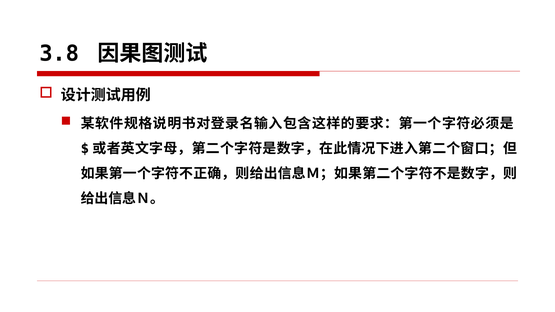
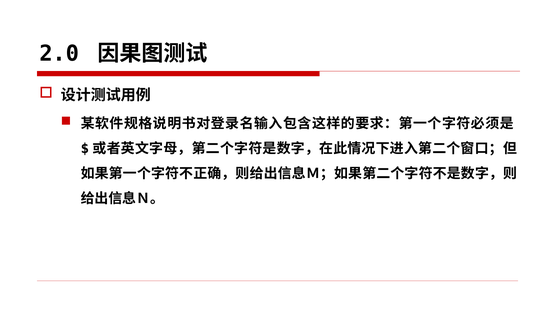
3.8: 3.8 -> 2.0
